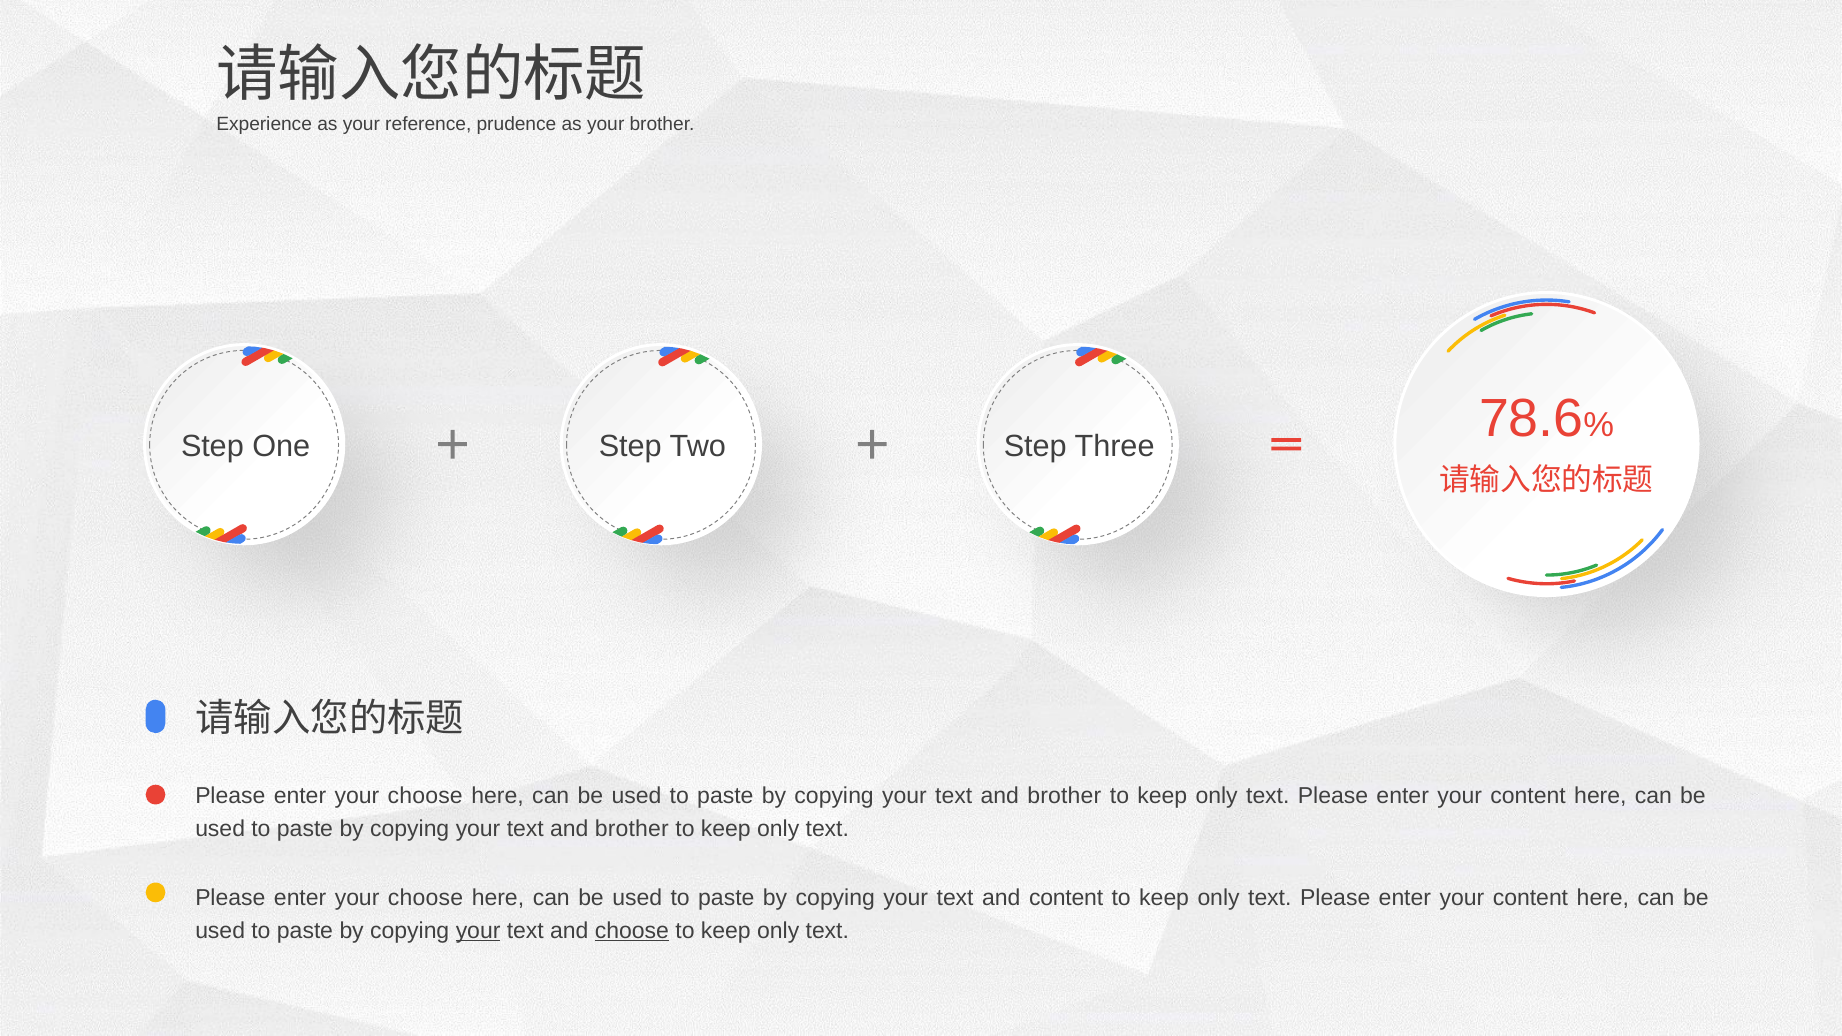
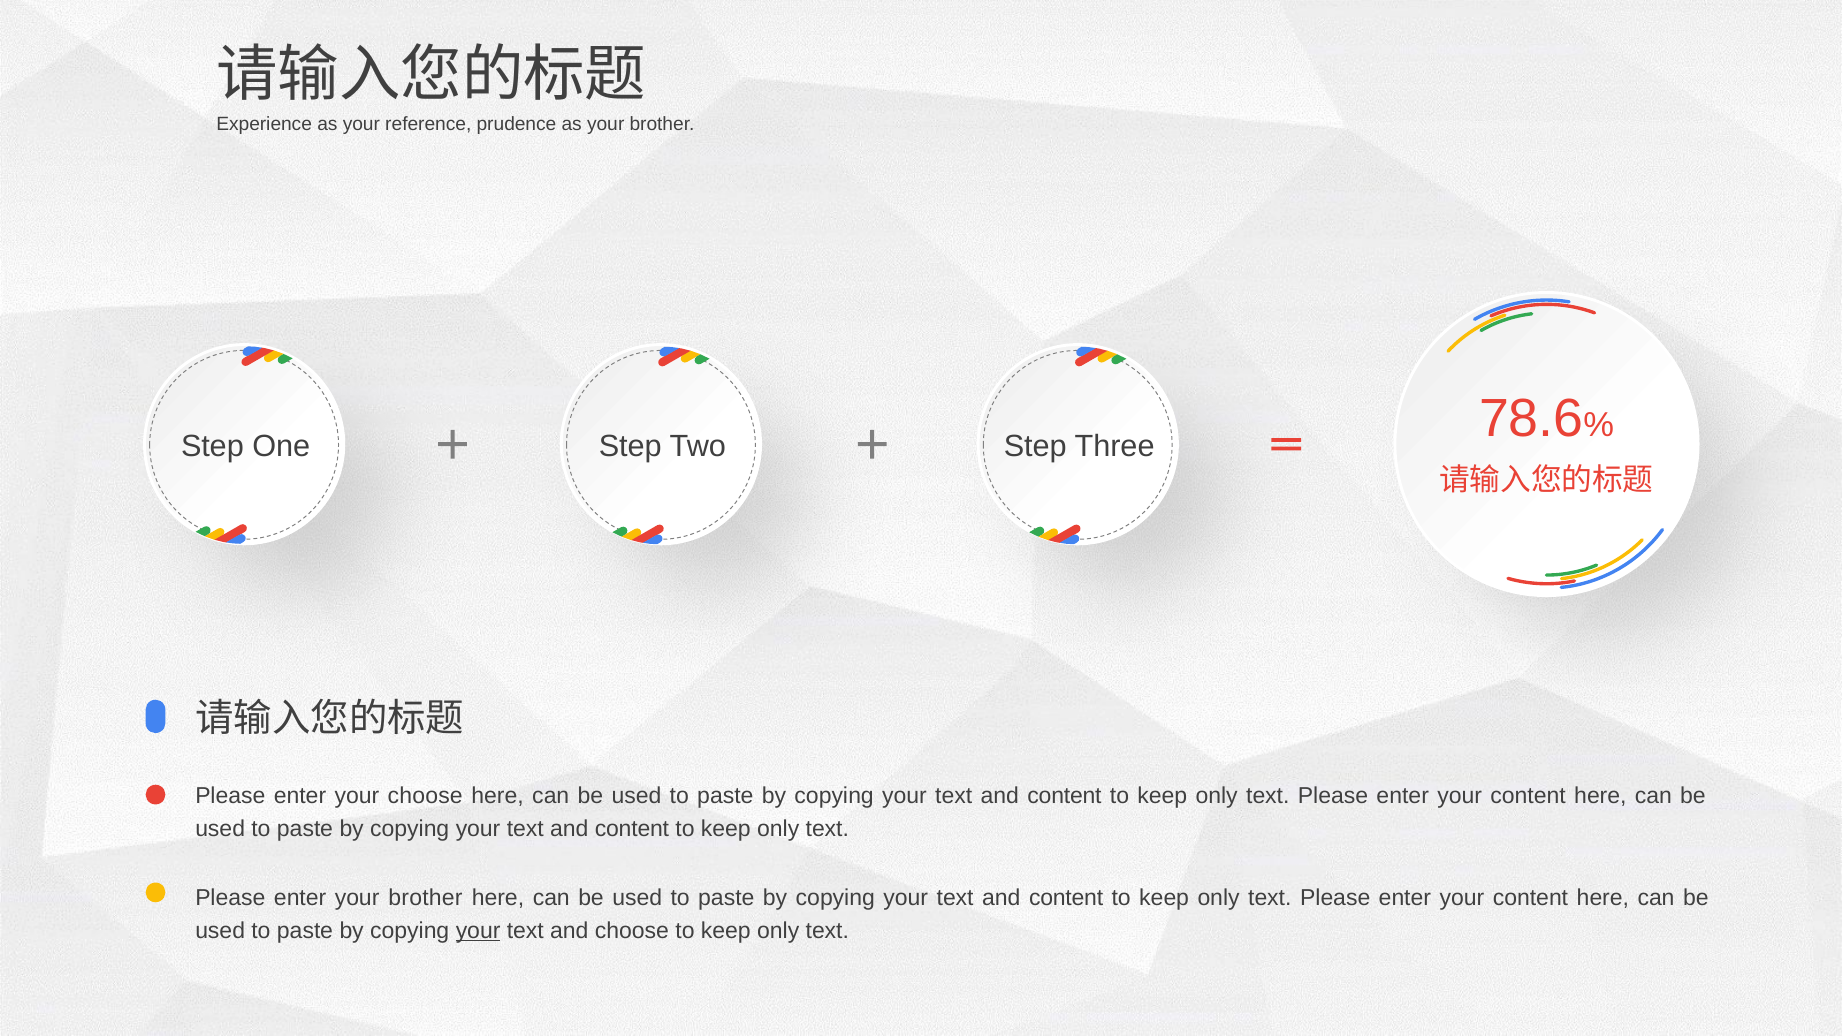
brother at (1064, 796): brother -> content
brother at (632, 829): brother -> content
choose at (426, 898): choose -> brother
choose at (632, 931) underline: present -> none
